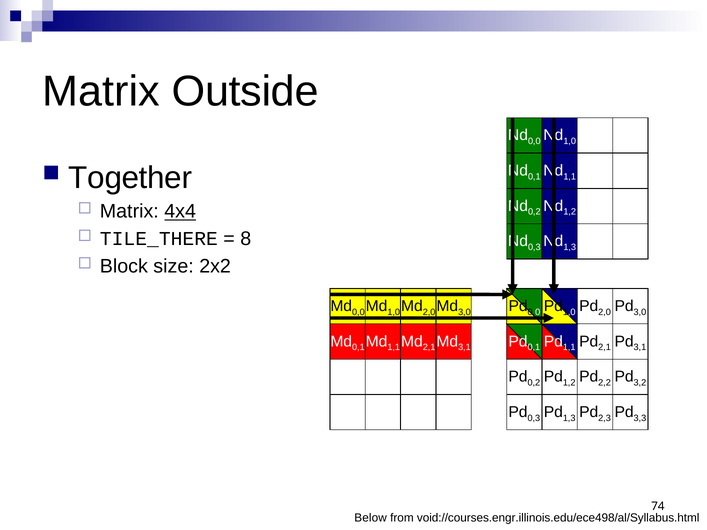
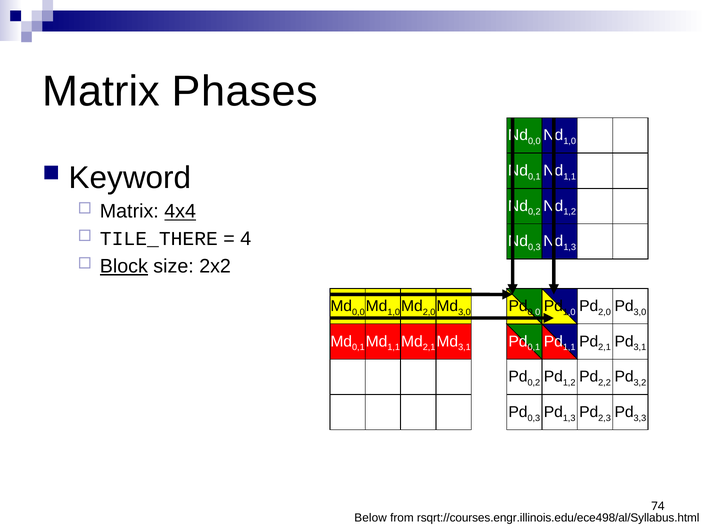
Outside: Outside -> Phases
Together: Together -> Keyword
8: 8 -> 4
Block underline: none -> present
void://courses.engr.illinois.edu/ece498/al/Syllabus.html: void://courses.engr.illinois.edu/ece498/al/Syllabus.html -> rsqrt://courses.engr.illinois.edu/ece498/al/Syllabus.html
